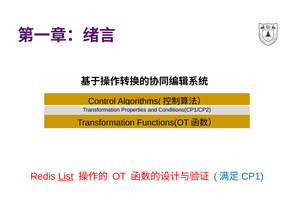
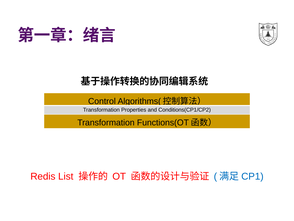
List underline: present -> none
